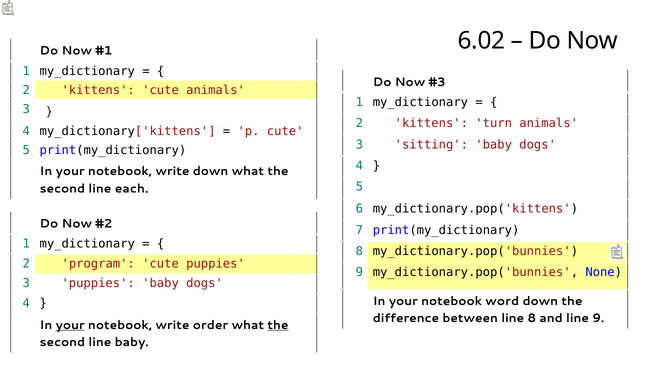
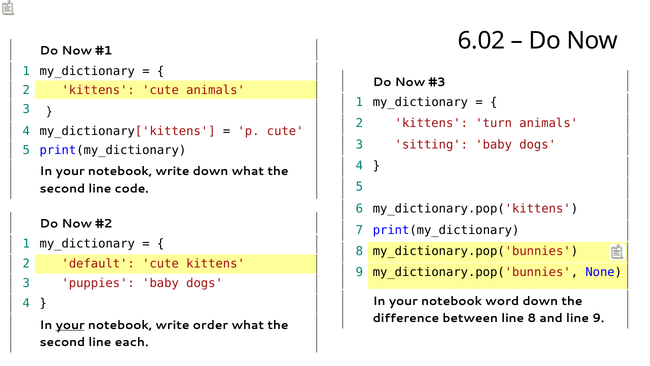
each: each -> code
program: program -> default
cute puppies: puppies -> kittens
the at (278, 325) underline: present -> none
line baby: baby -> each
